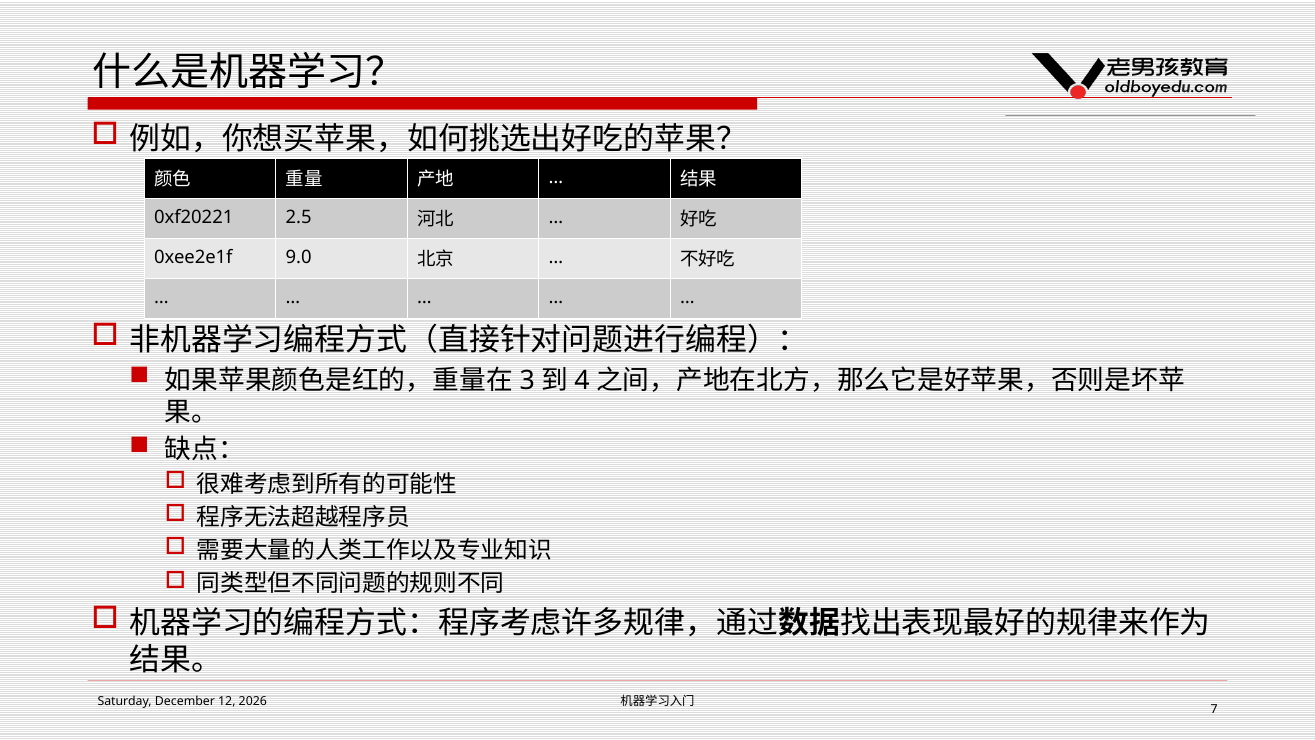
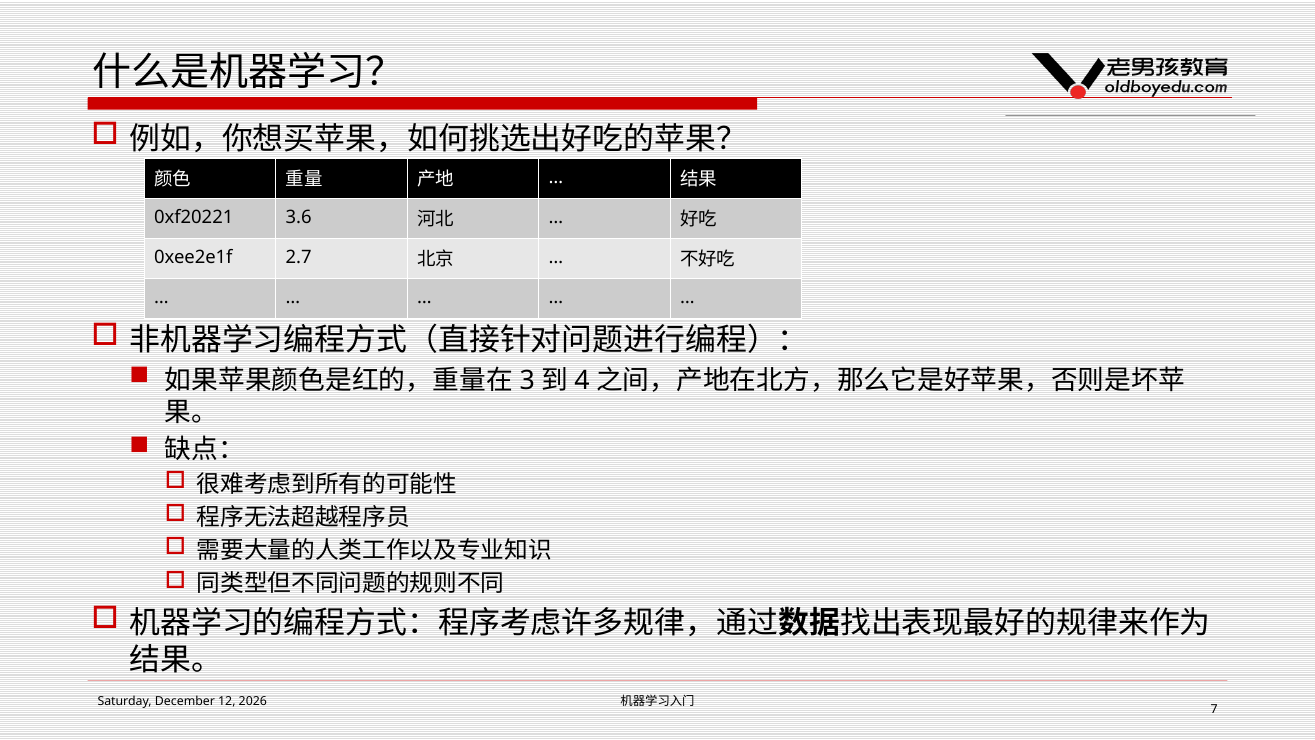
2.5: 2.5 -> 3.6
9.0: 9.0 -> 2.7
